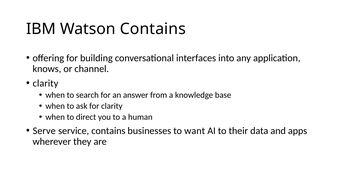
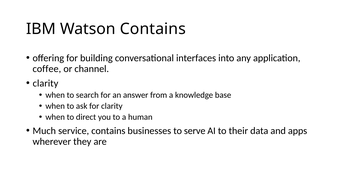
knows: knows -> coffee
Serve: Serve -> Much
want: want -> serve
